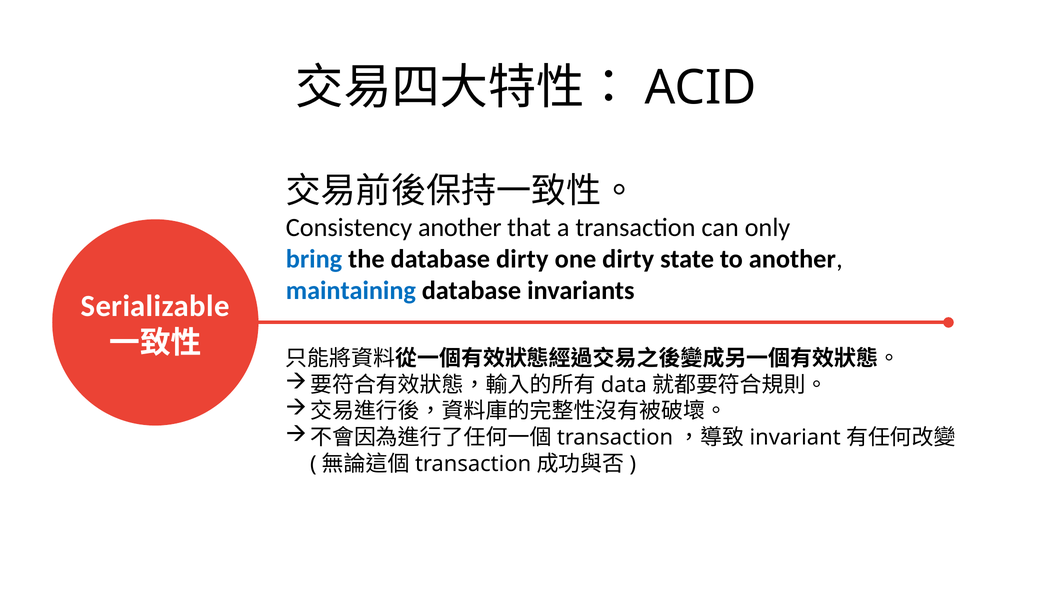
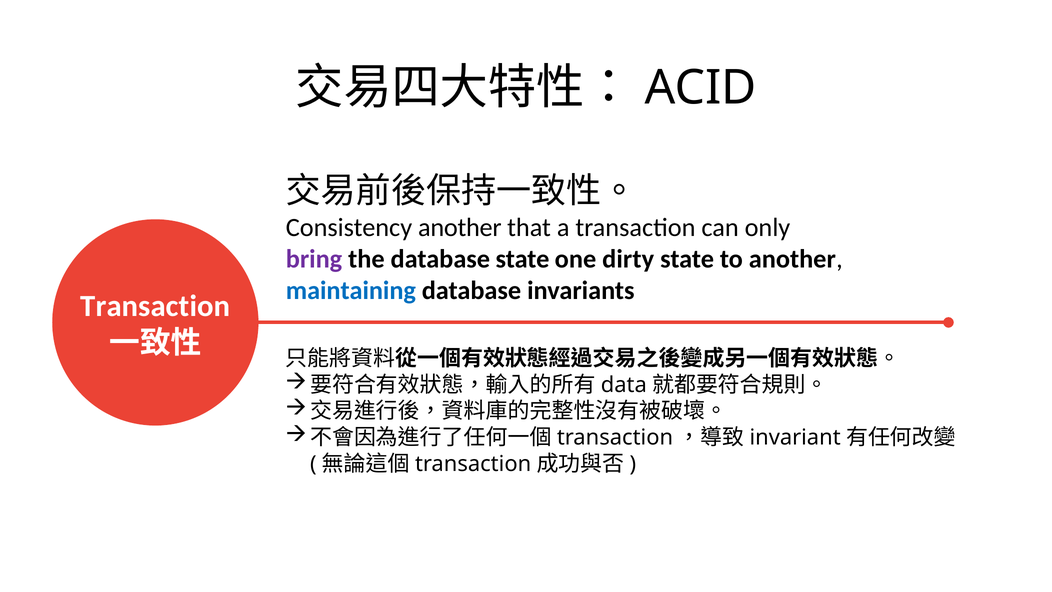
bring colour: blue -> purple
database dirty: dirty -> state
Serializable at (155, 306): Serializable -> Transaction
